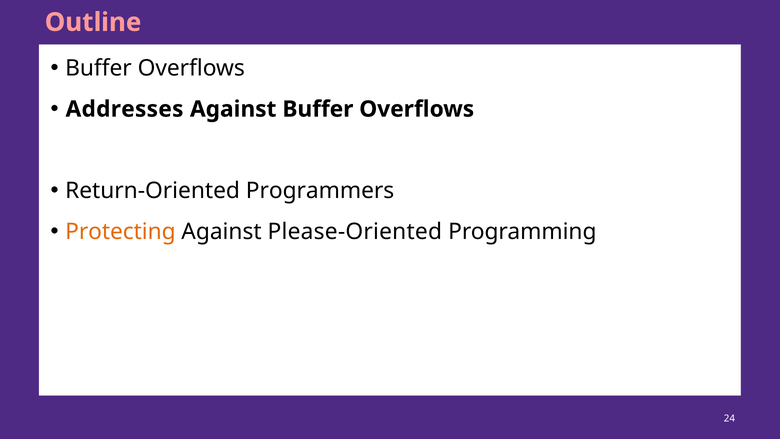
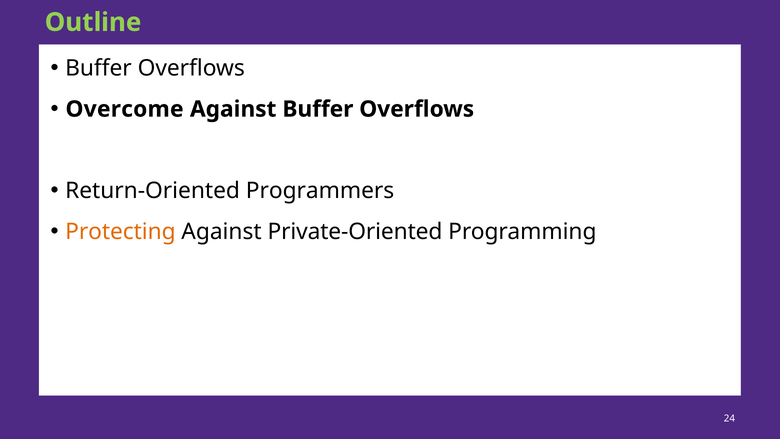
Outline colour: pink -> light green
Addresses: Addresses -> Overcome
Please-Oriented: Please-Oriented -> Private-Oriented
